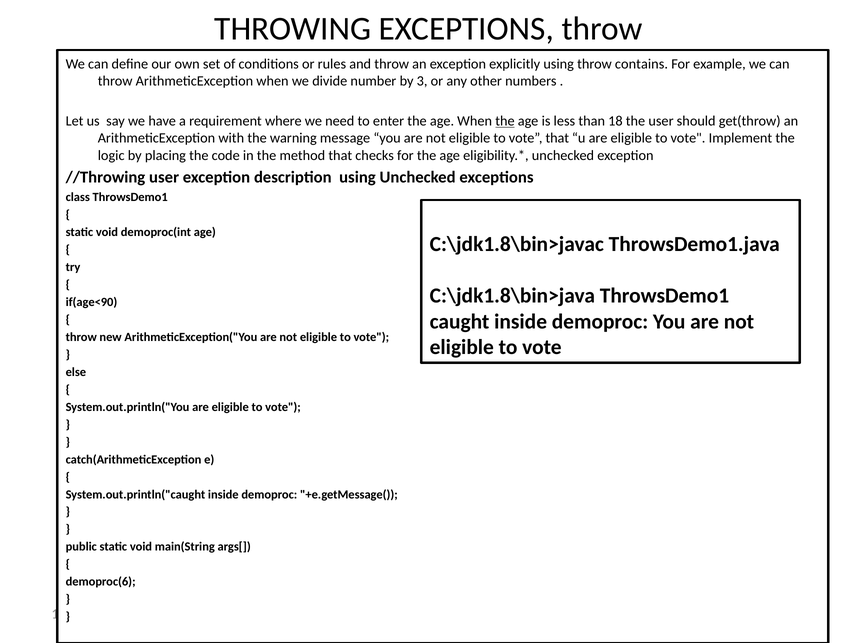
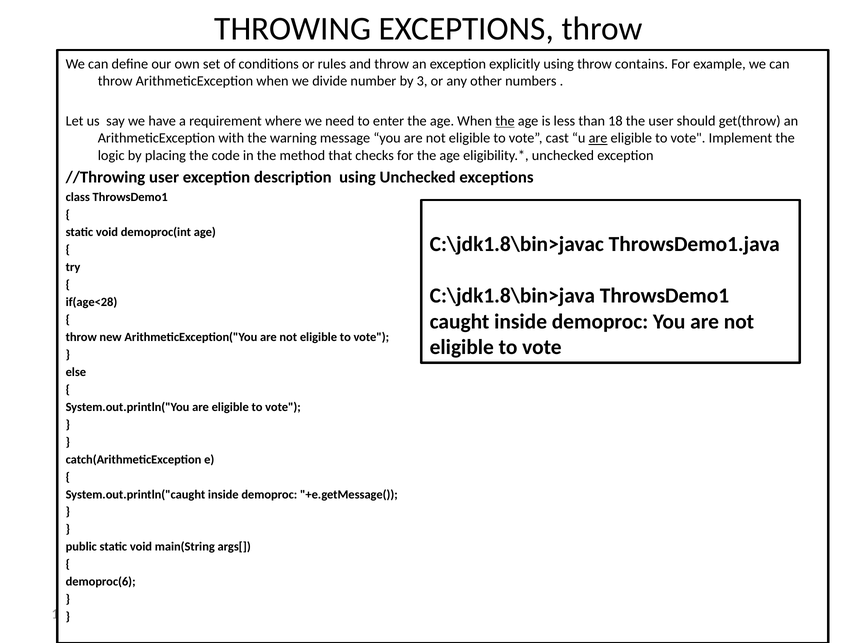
vote that: that -> cast
are at (598, 138) underline: none -> present
if(age<90: if(age<90 -> if(age<28
